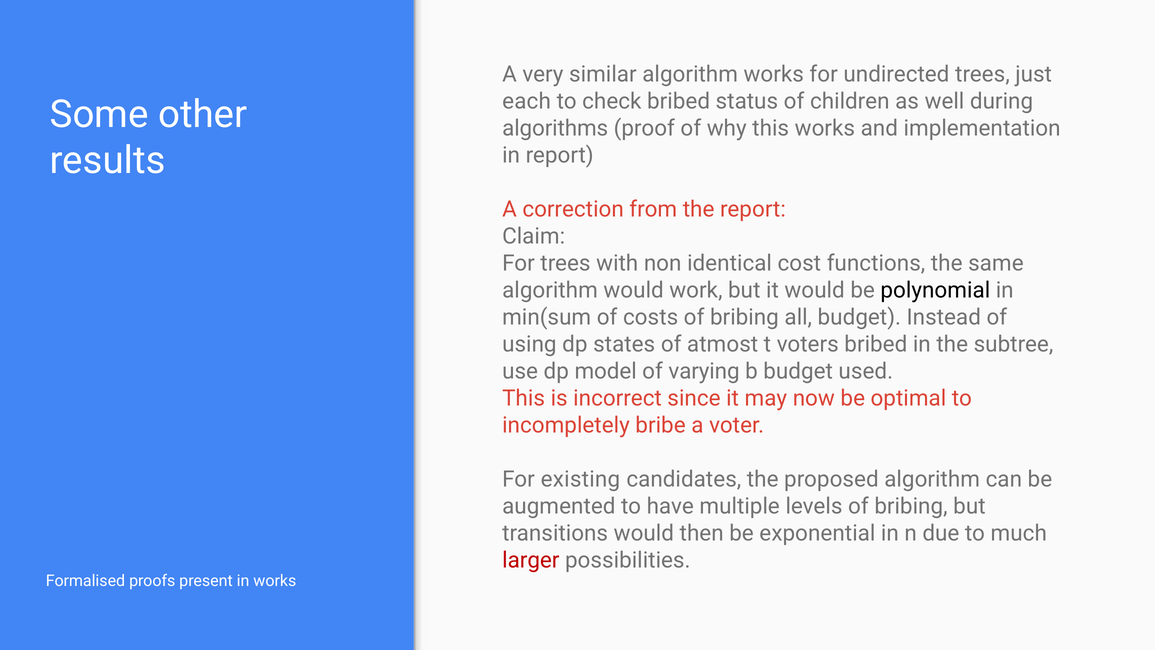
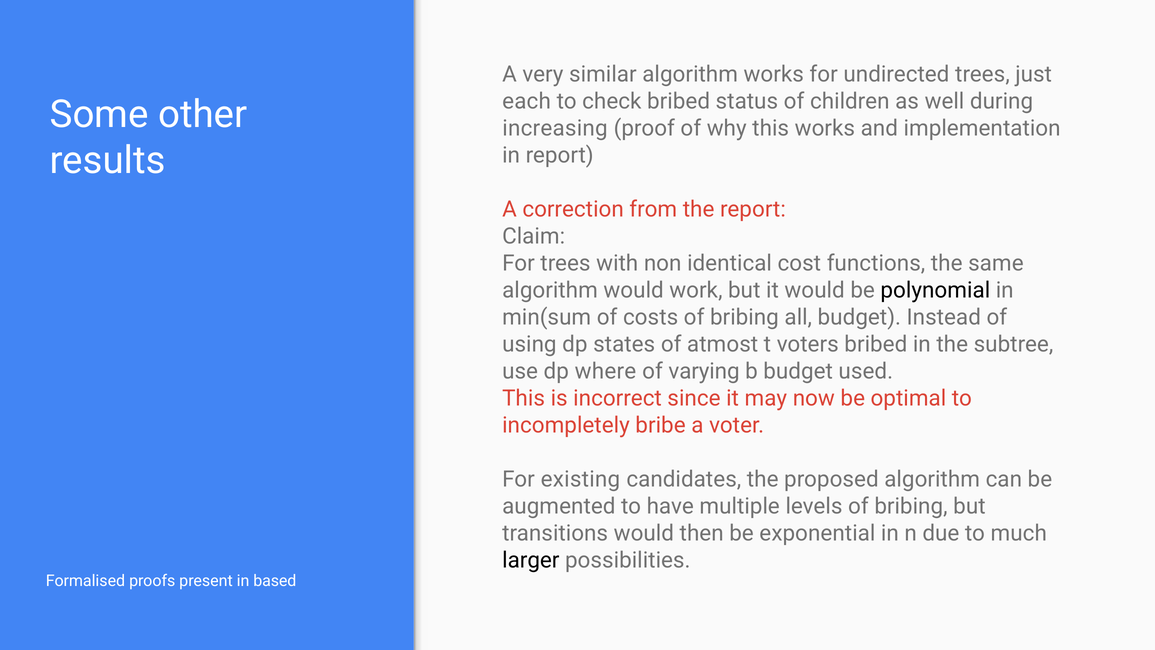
algorithms: algorithms -> increasing
model: model -> where
larger colour: red -> black
in works: works -> based
